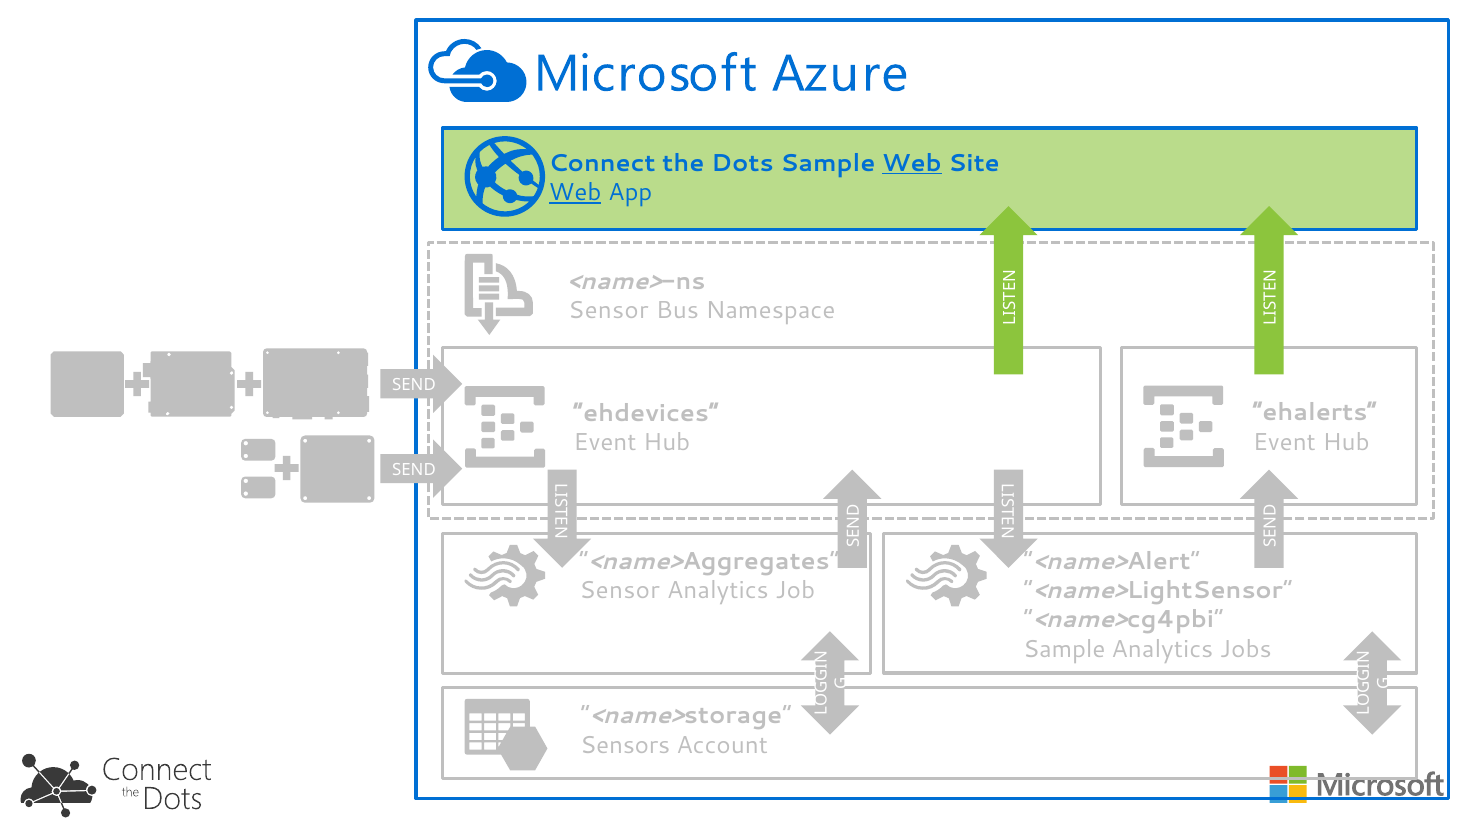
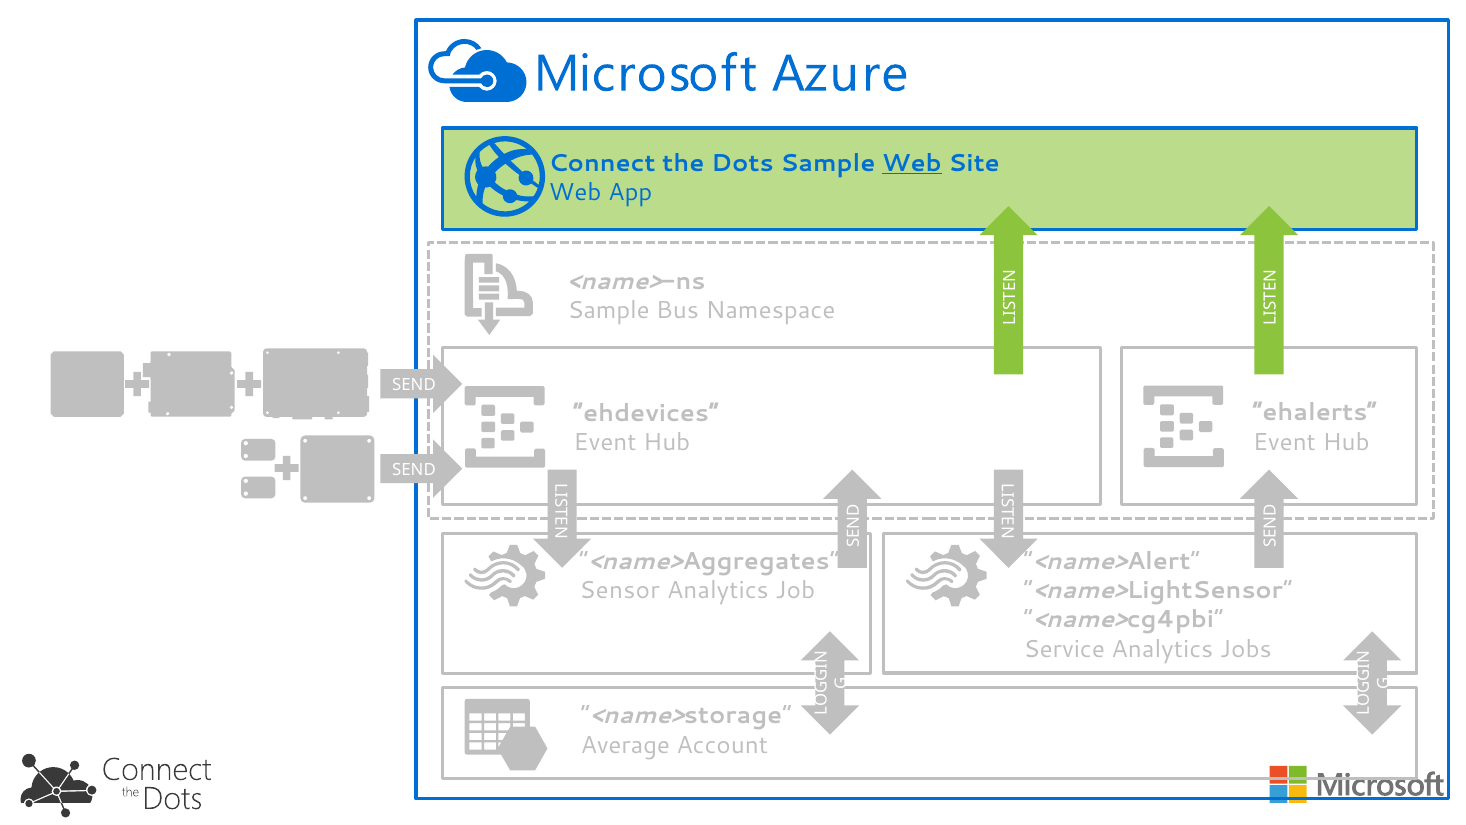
Web at (575, 192) underline: present -> none
Sensor at (608, 310): Sensor -> Sample
Sample at (1064, 649): Sample -> Service
Sensors: Sensors -> Average
